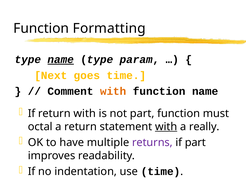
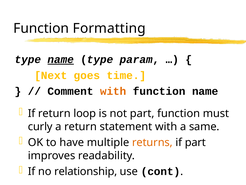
return with: with -> loop
octal: octal -> curly
with at (166, 126) underline: present -> none
really: really -> same
returns colour: purple -> orange
indentation: indentation -> relationship
use time: time -> cont
